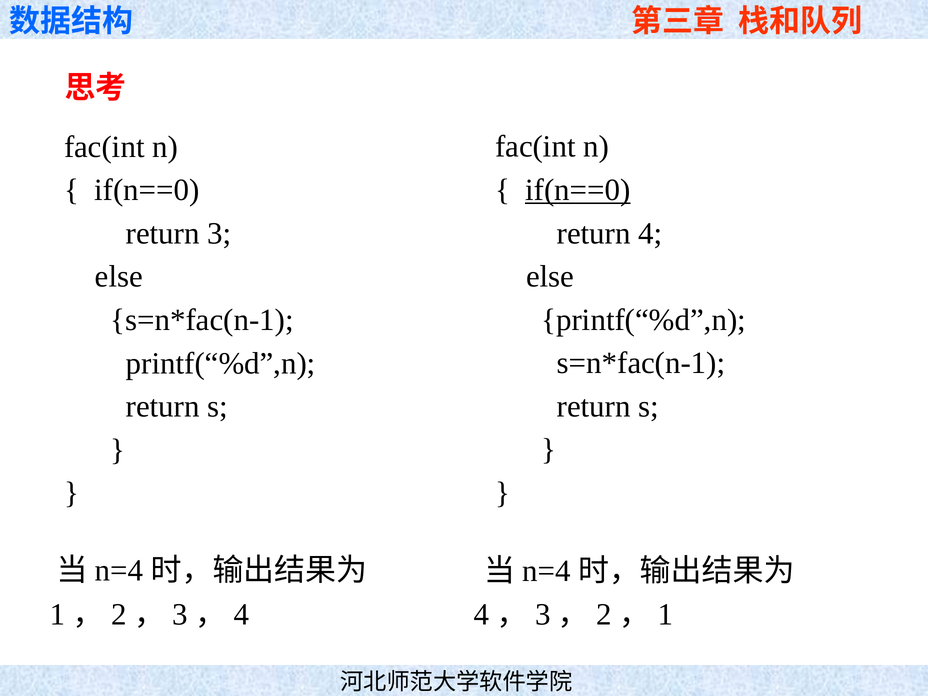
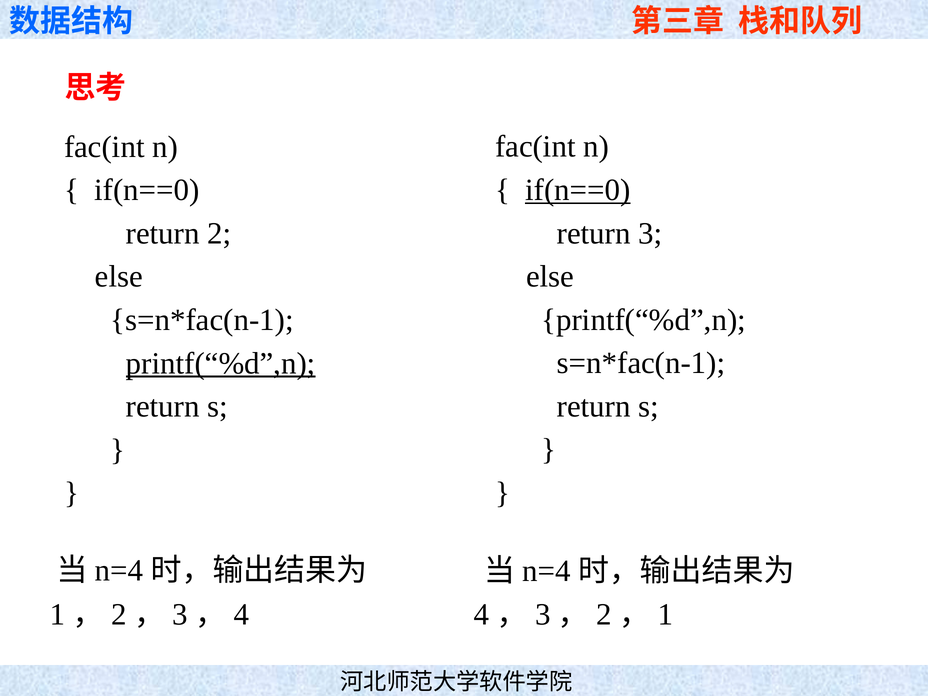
4: 4 -> 3
3: 3 -> 2
printf(“%d”,n at (221, 363) underline: none -> present
